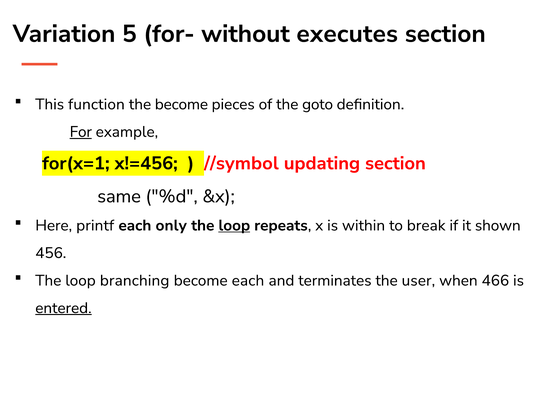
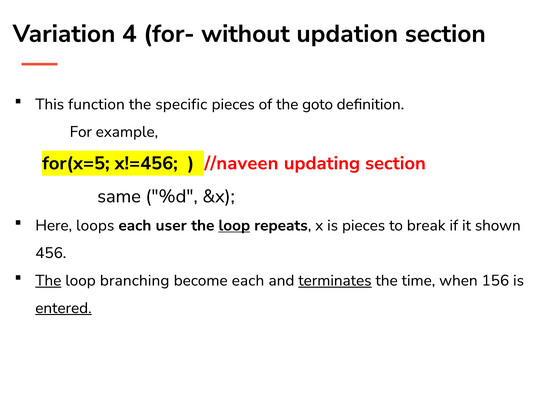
5: 5 -> 4
executes: executes -> updation
the become: become -> specific
For underline: present -> none
for(x=1: for(x=1 -> for(x=5
//symbol: //symbol -> //naveen
printf: printf -> loops
only: only -> user
is within: within -> pieces
The at (48, 281) underline: none -> present
terminates underline: none -> present
user: user -> time
466: 466 -> 156
